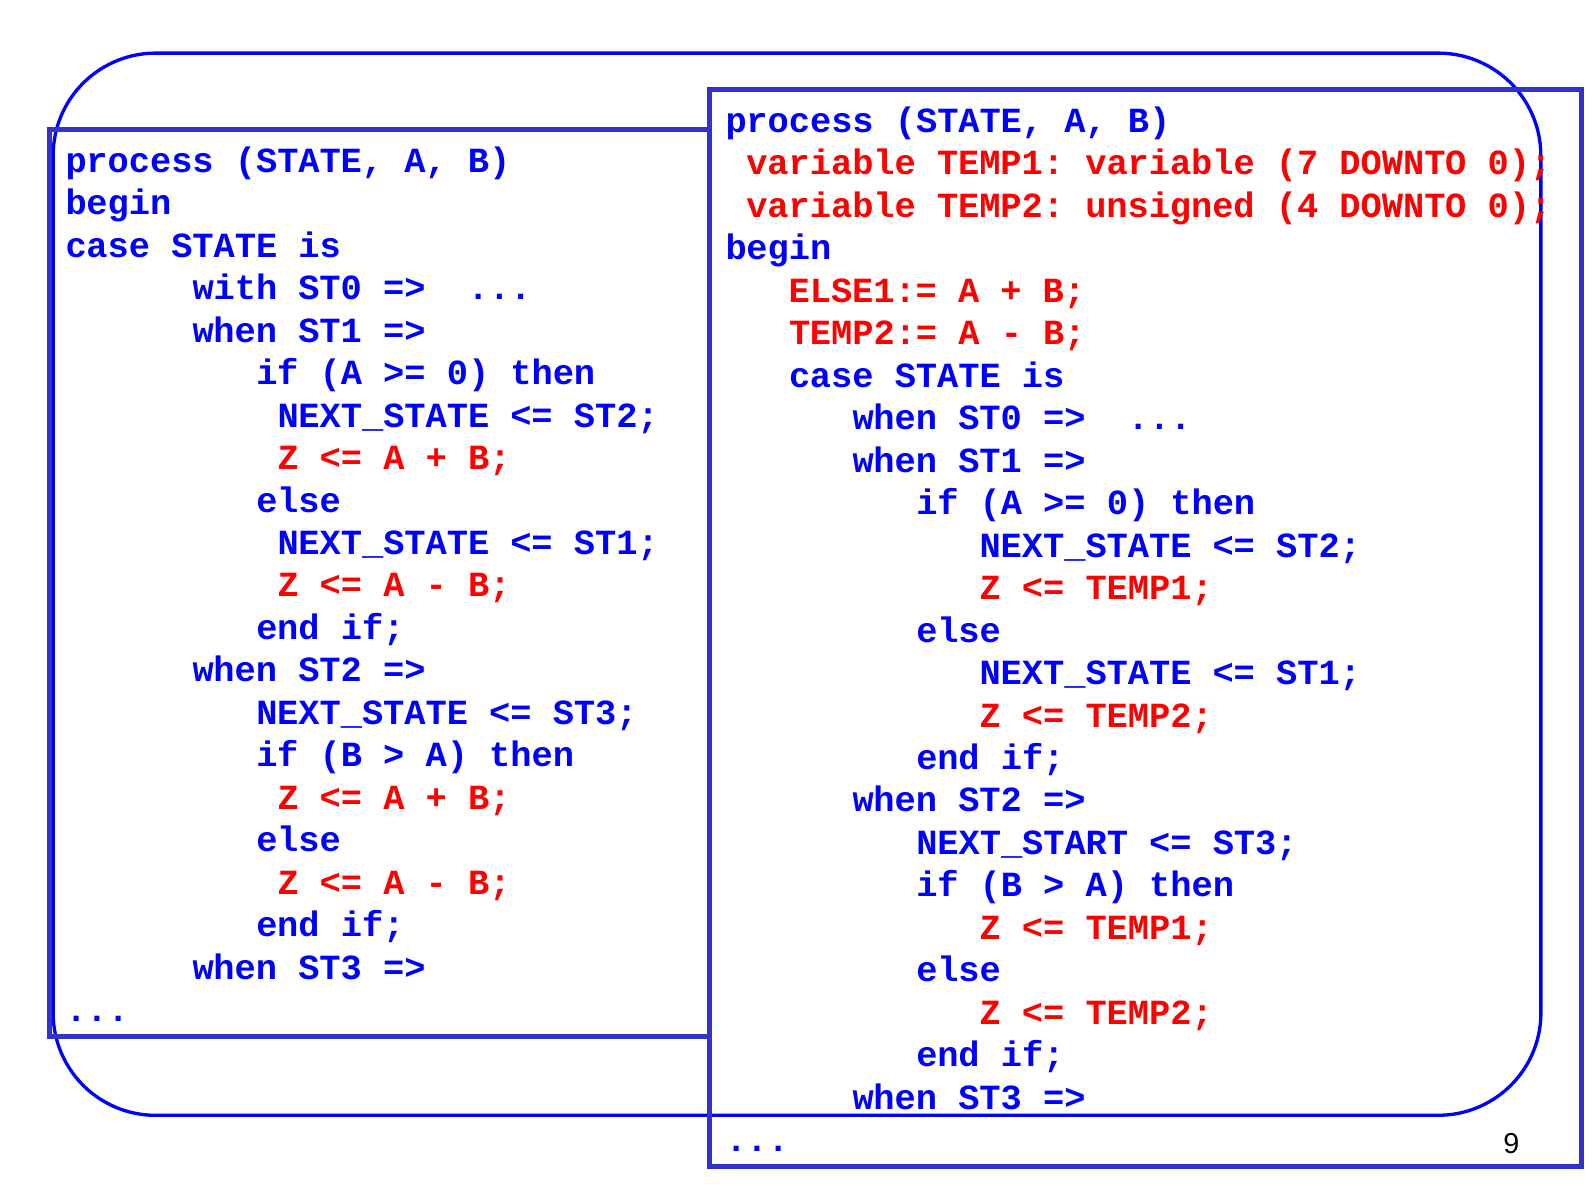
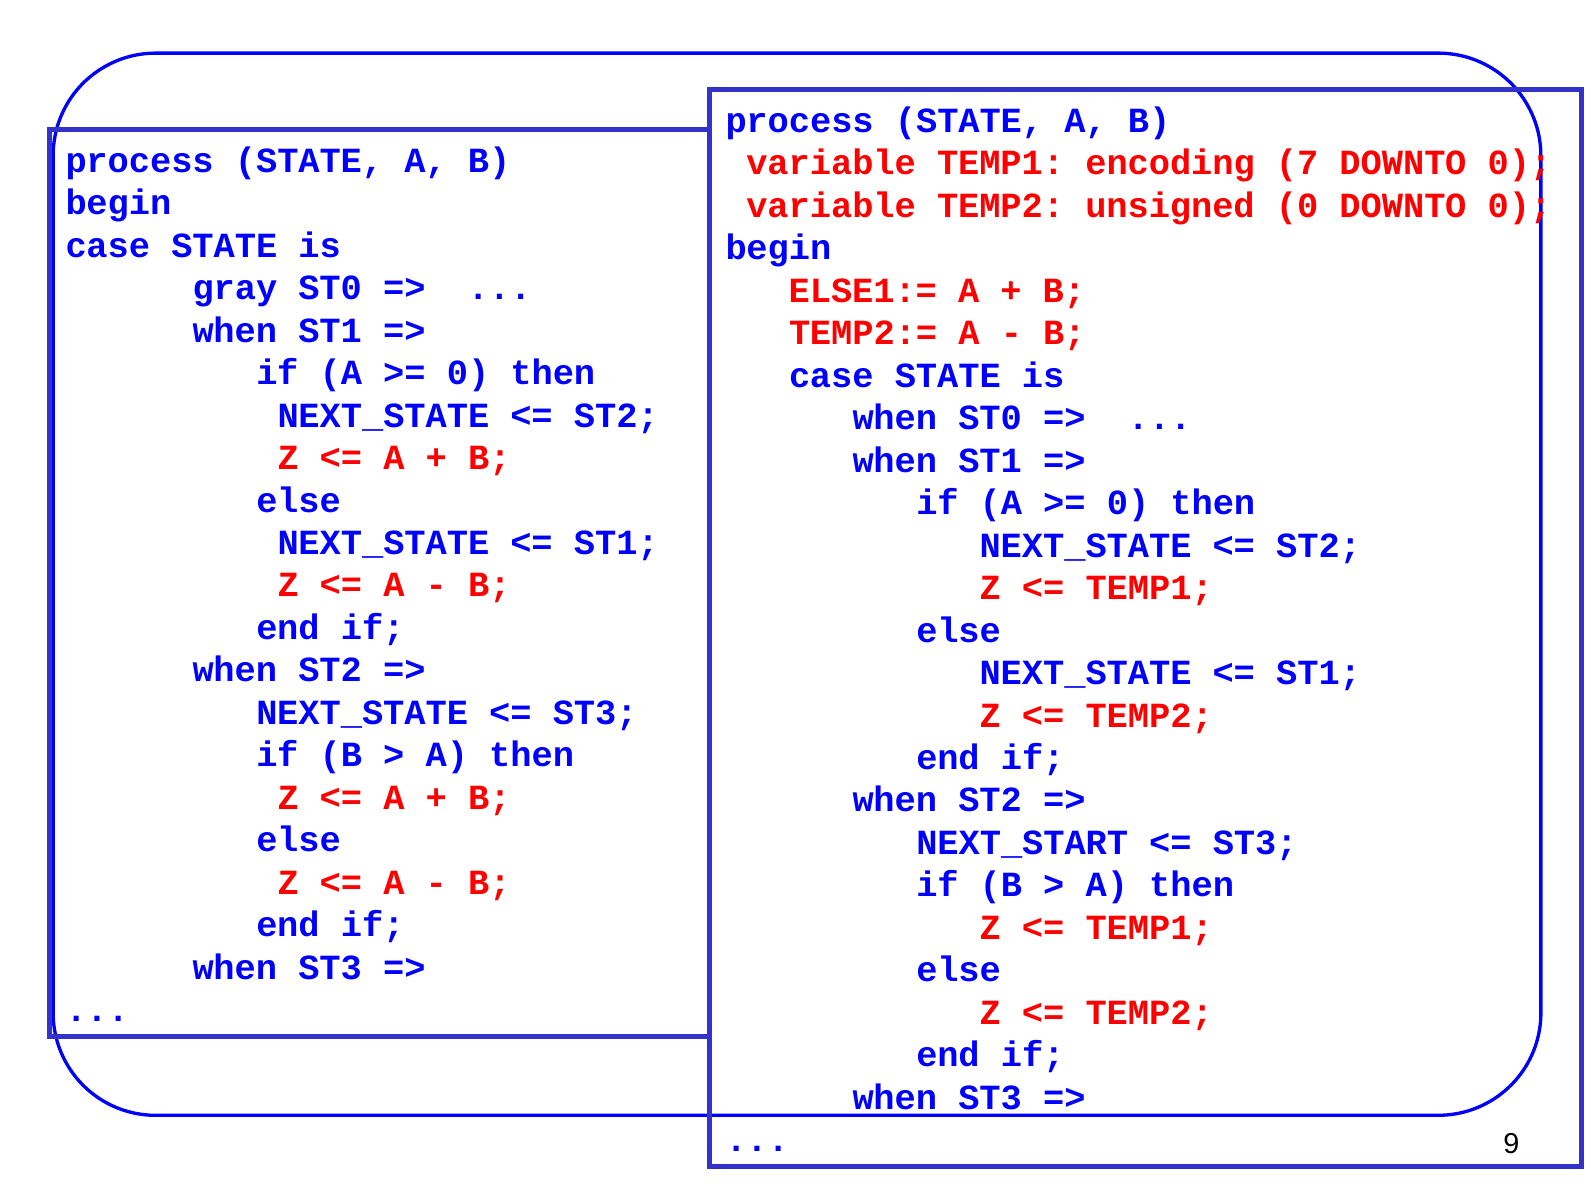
TEMP1 variable: variable -> encoding
unsigned 4: 4 -> 0
with: with -> gray
